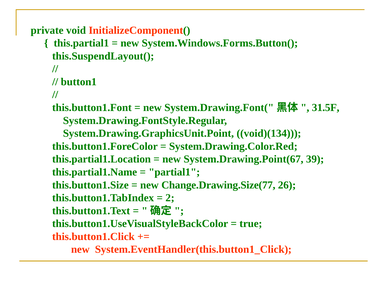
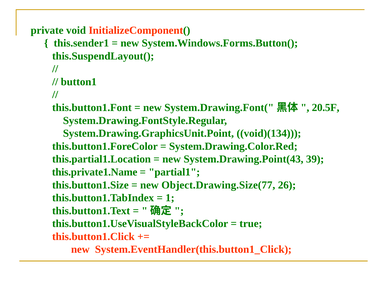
this.partial1: this.partial1 -> this.sender1
31.5F: 31.5F -> 20.5F
System.Drawing.Point(67: System.Drawing.Point(67 -> System.Drawing.Point(43
this.partial1.Name: this.partial1.Name -> this.private1.Name
Change.Drawing.Size(77: Change.Drawing.Size(77 -> Object.Drawing.Size(77
2: 2 -> 1
